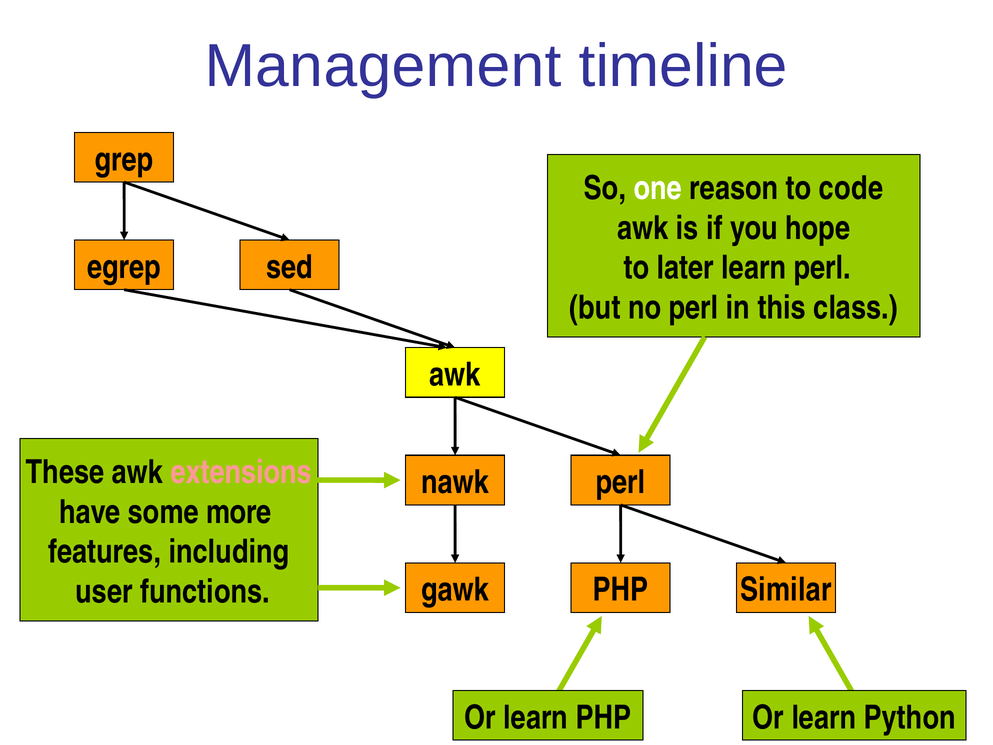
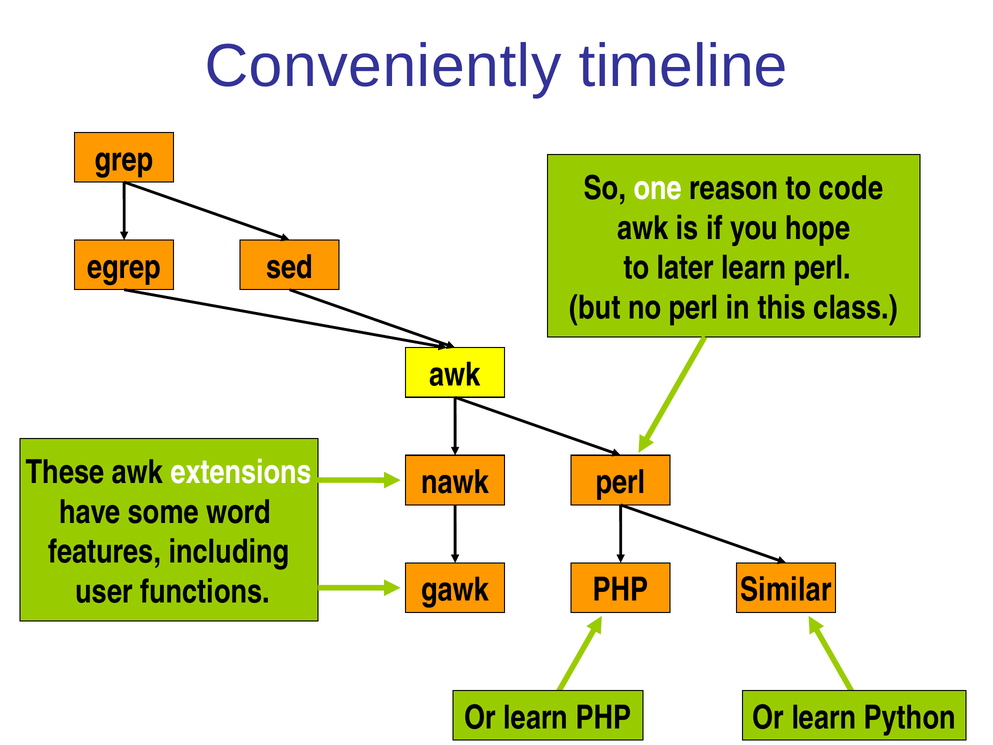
Management: Management -> Conveniently
extensions colour: pink -> white
more: more -> word
